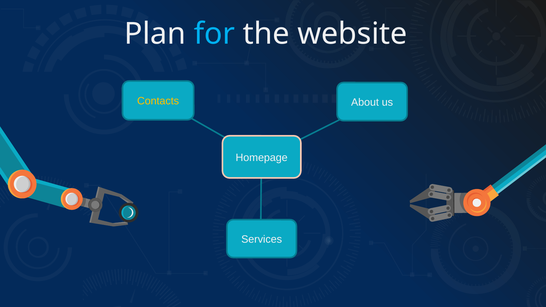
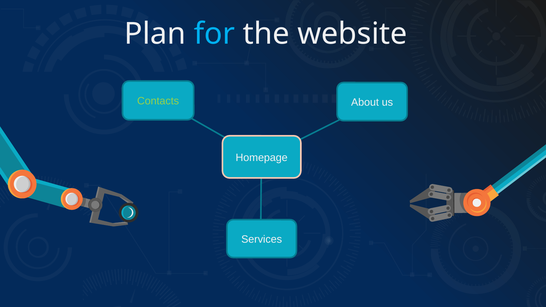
Contacts colour: yellow -> light green
